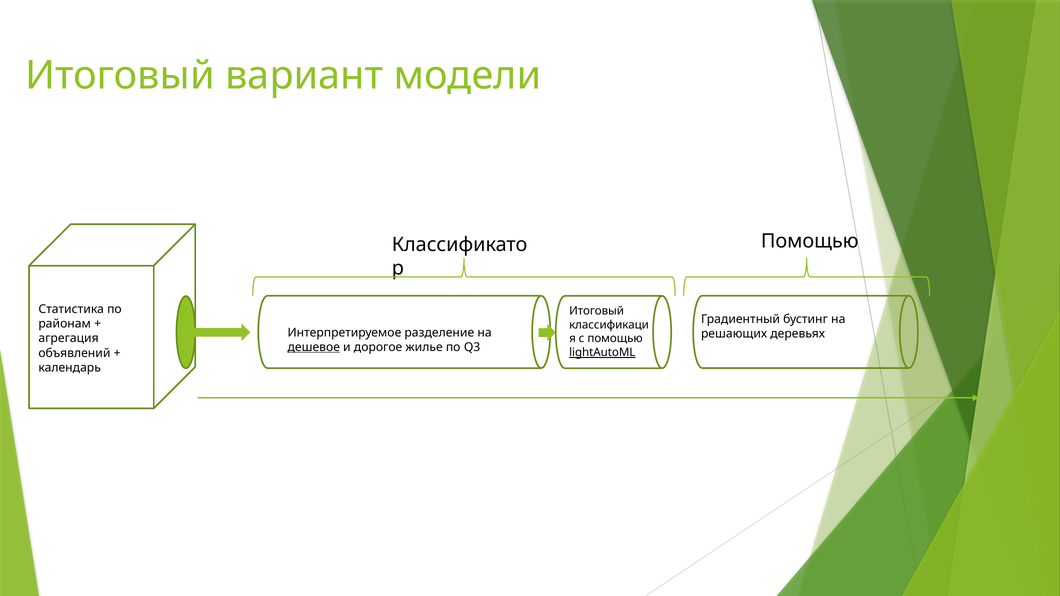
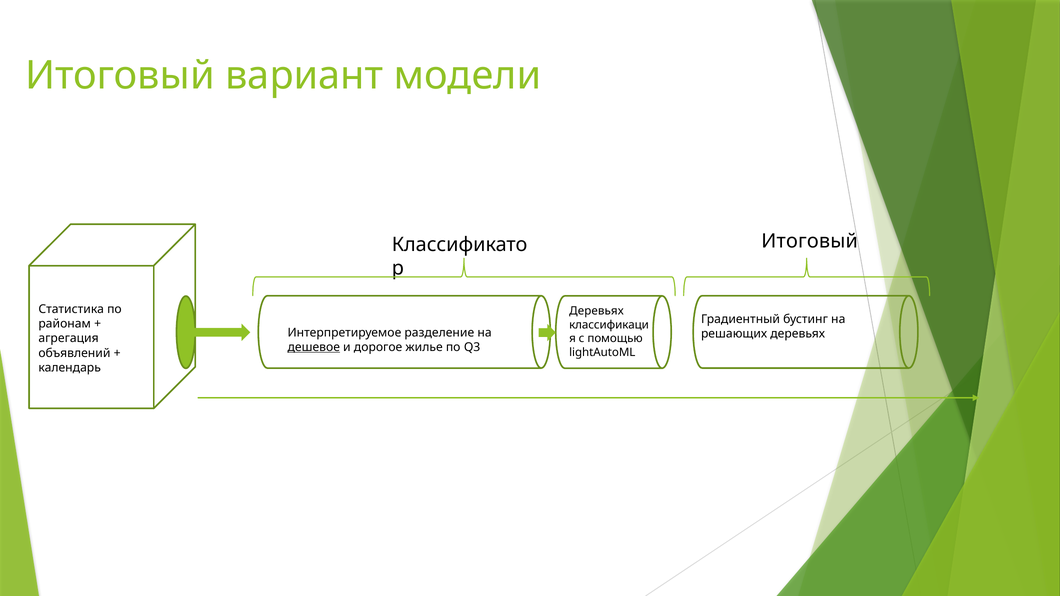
Помощью at (810, 242): Помощью -> Итоговый
Итоговый at (597, 311): Итоговый -> Деревьях
lightAutoML underline: present -> none
